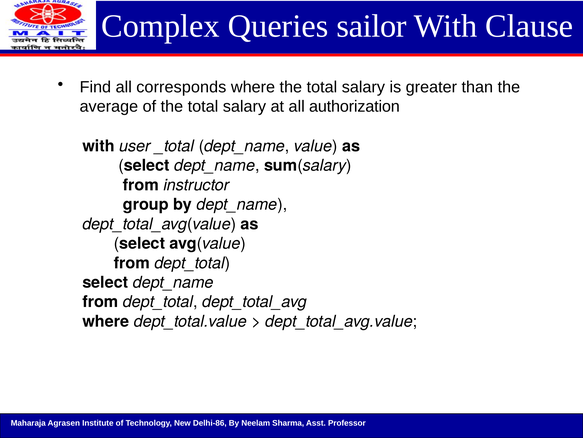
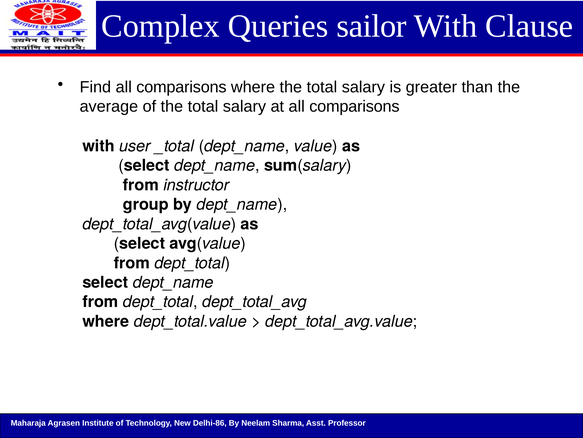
Find all corresponds: corresponds -> comparisons
at all authorization: authorization -> comparisons
